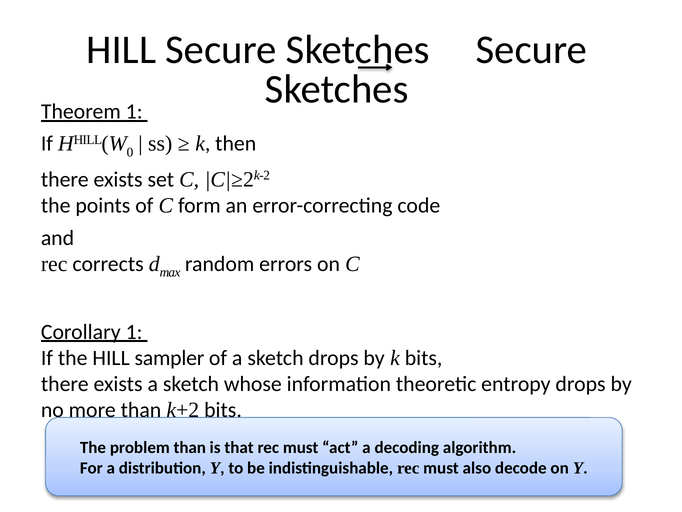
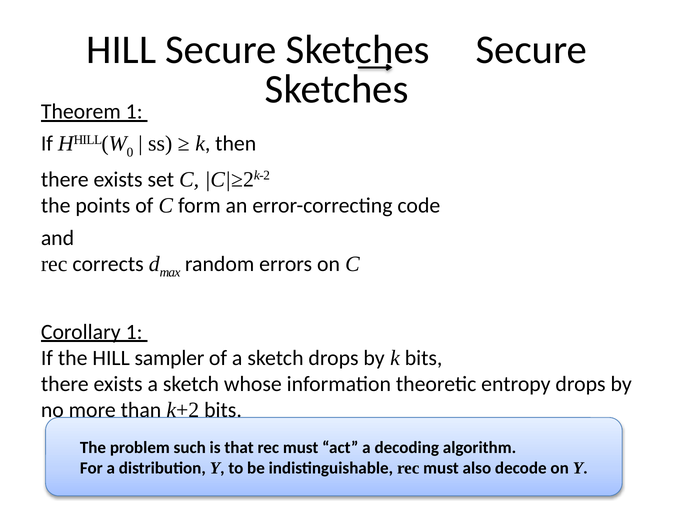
problem than: than -> such
